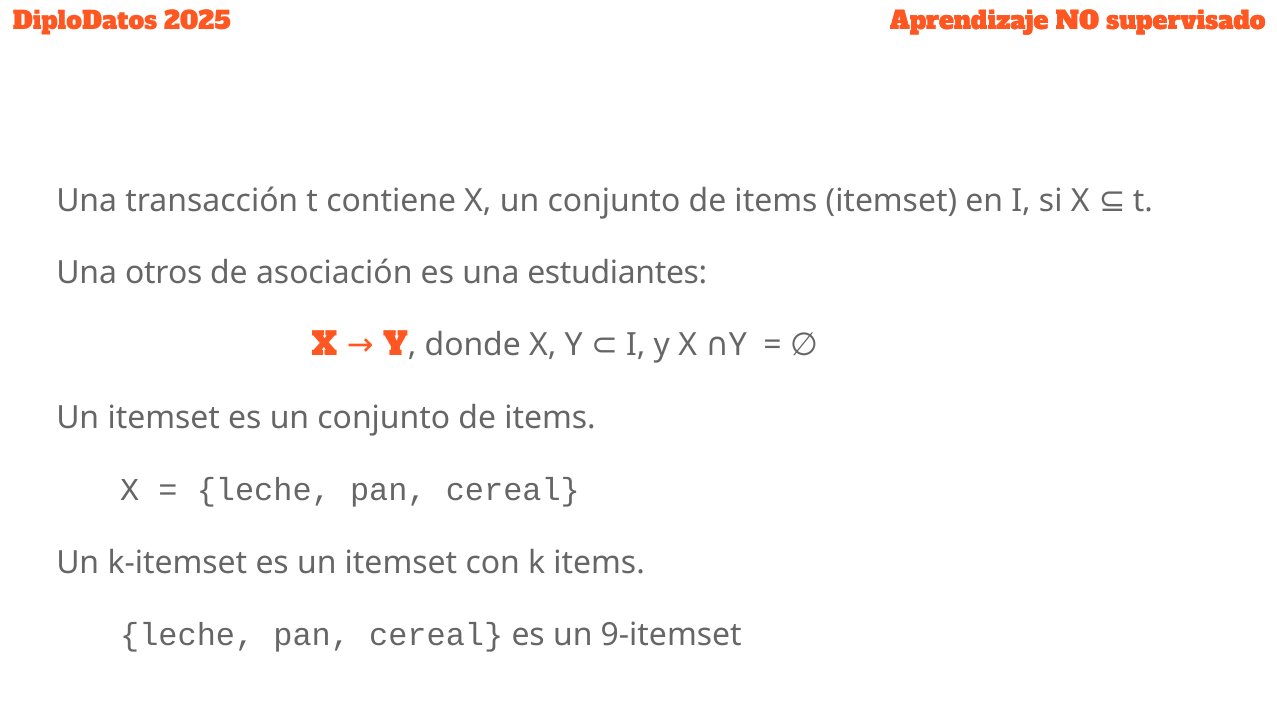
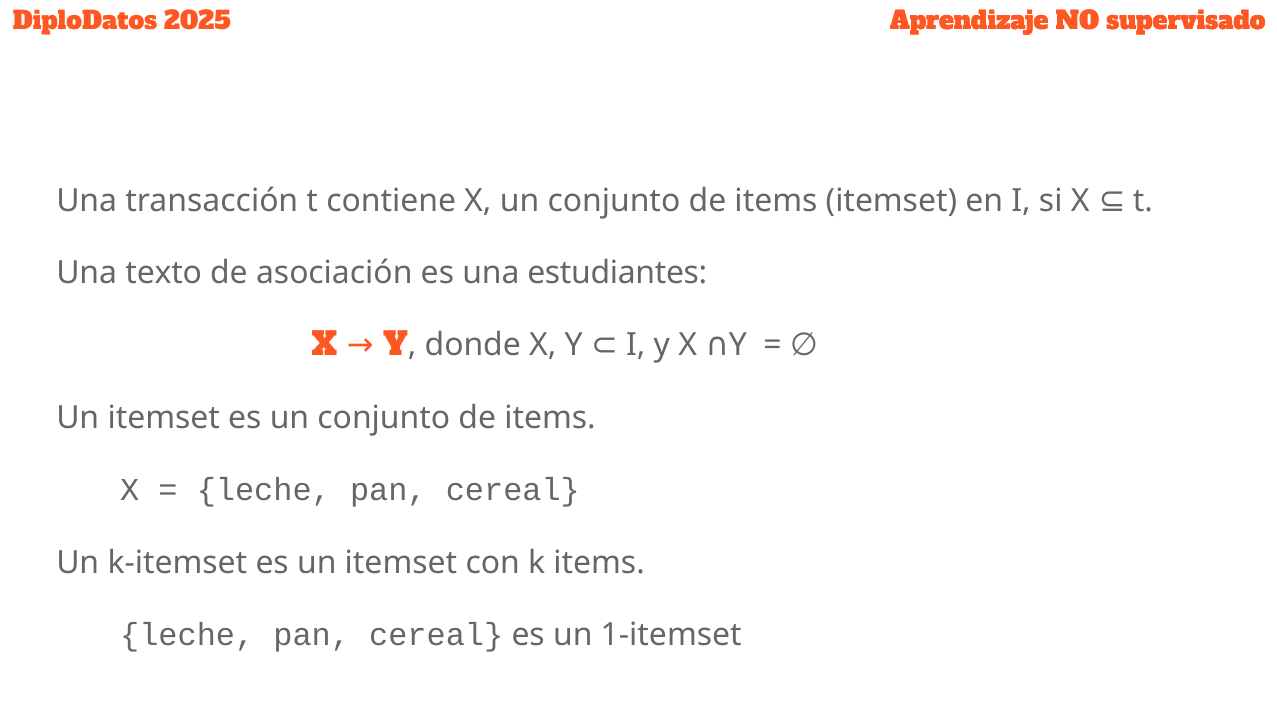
otros: otros -> texto
9-itemset: 9-itemset -> 1-itemset
